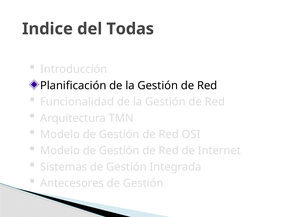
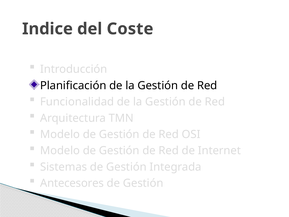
Todas: Todas -> Coste
